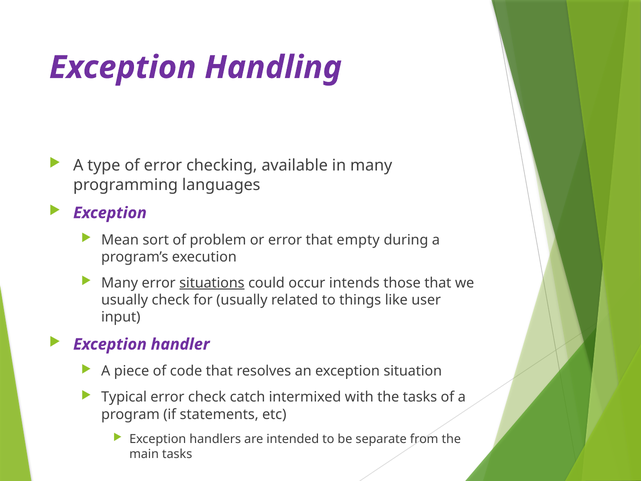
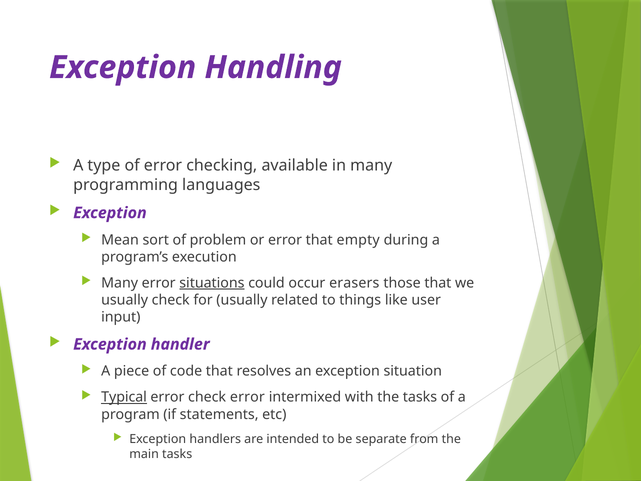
intends: intends -> erasers
Typical underline: none -> present
check catch: catch -> error
